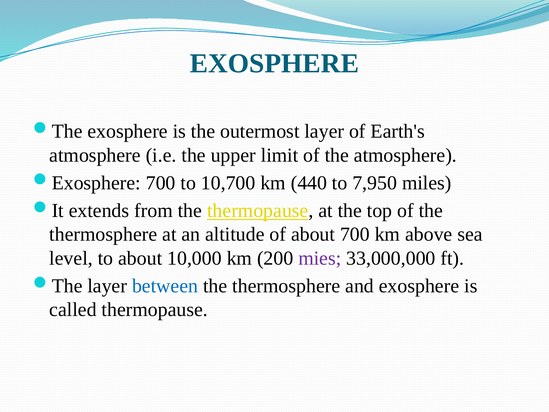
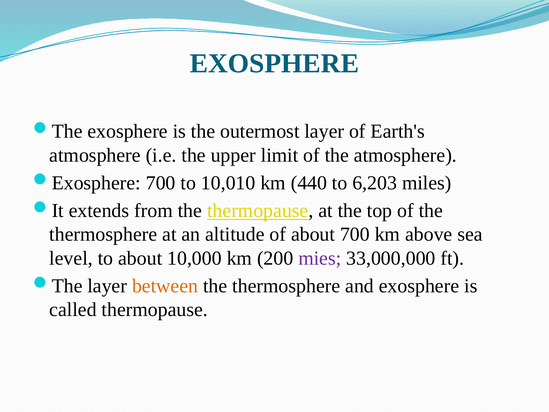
10,700: 10,700 -> 10,010
7,950: 7,950 -> 6,203
between colour: blue -> orange
